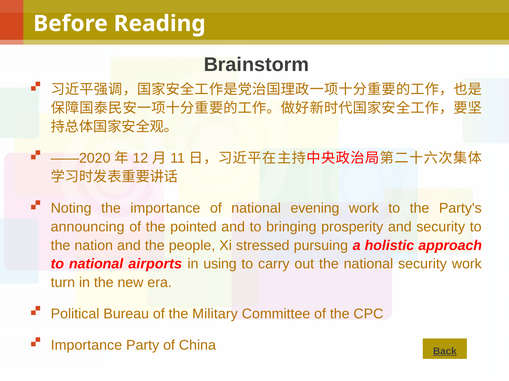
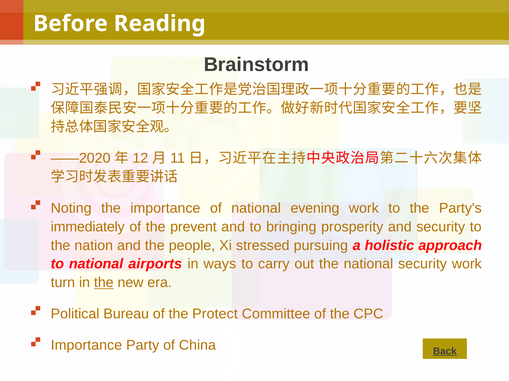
announcing: announcing -> immediately
pointed: pointed -> prevent
using: using -> ways
the at (104, 283) underline: none -> present
Military: Military -> Protect
